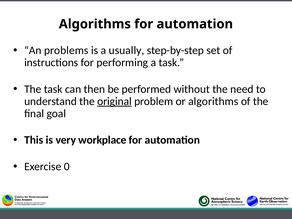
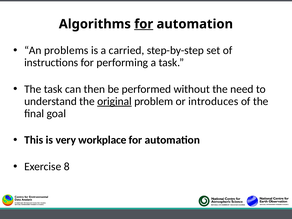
for at (144, 24) underline: none -> present
usually: usually -> carried
or algorithms: algorithms -> introduces
0: 0 -> 8
